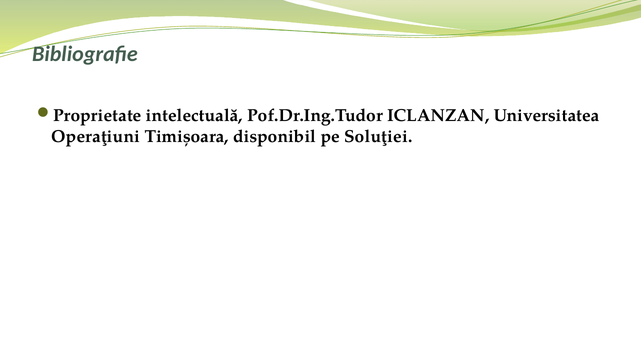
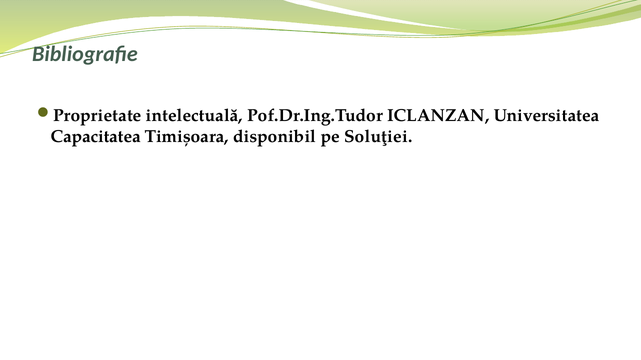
Operaţiuni: Operaţiuni -> Capacitatea
